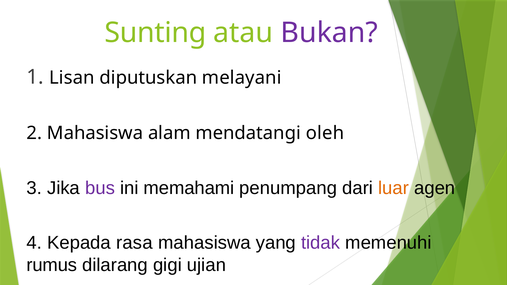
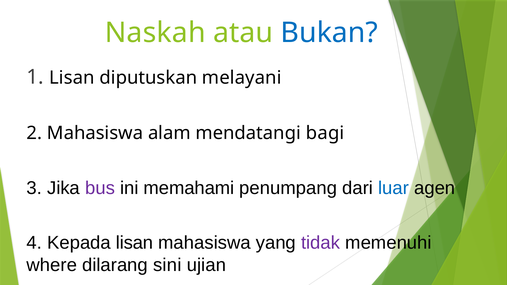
Sunting: Sunting -> Naskah
Bukan colour: purple -> blue
oleh: oleh -> bagi
luar colour: orange -> blue
Kepada rasa: rasa -> lisan
rumus: rumus -> where
gigi: gigi -> sini
